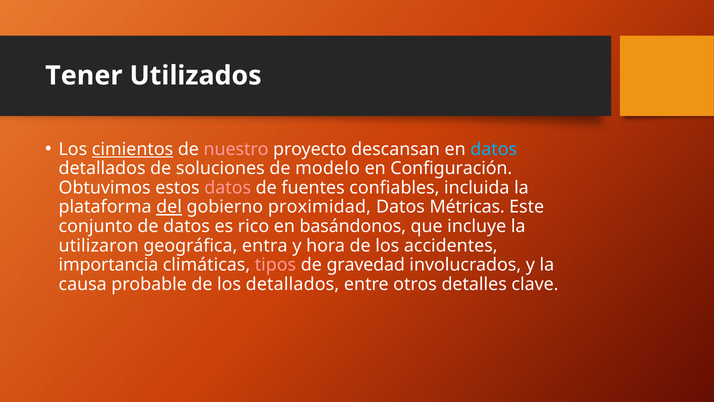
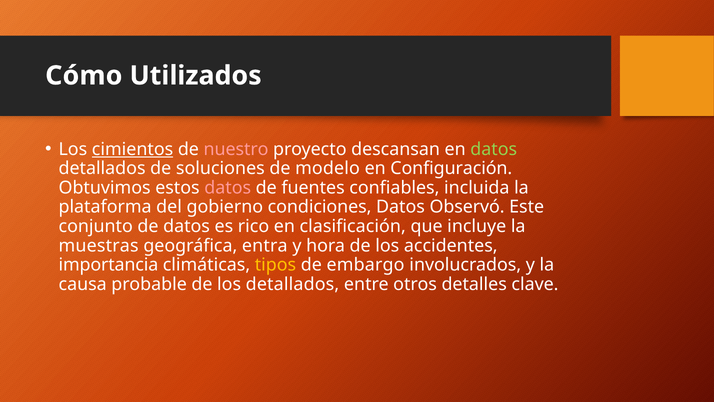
Tener: Tener -> Cómo
datos at (494, 149) colour: light blue -> light green
del underline: present -> none
proximidad: proximidad -> condiciones
Métricas: Métricas -> Observó
basándonos: basándonos -> clasificación
utilizaron: utilizaron -> muestras
tipos colour: pink -> yellow
gravedad: gravedad -> embargo
